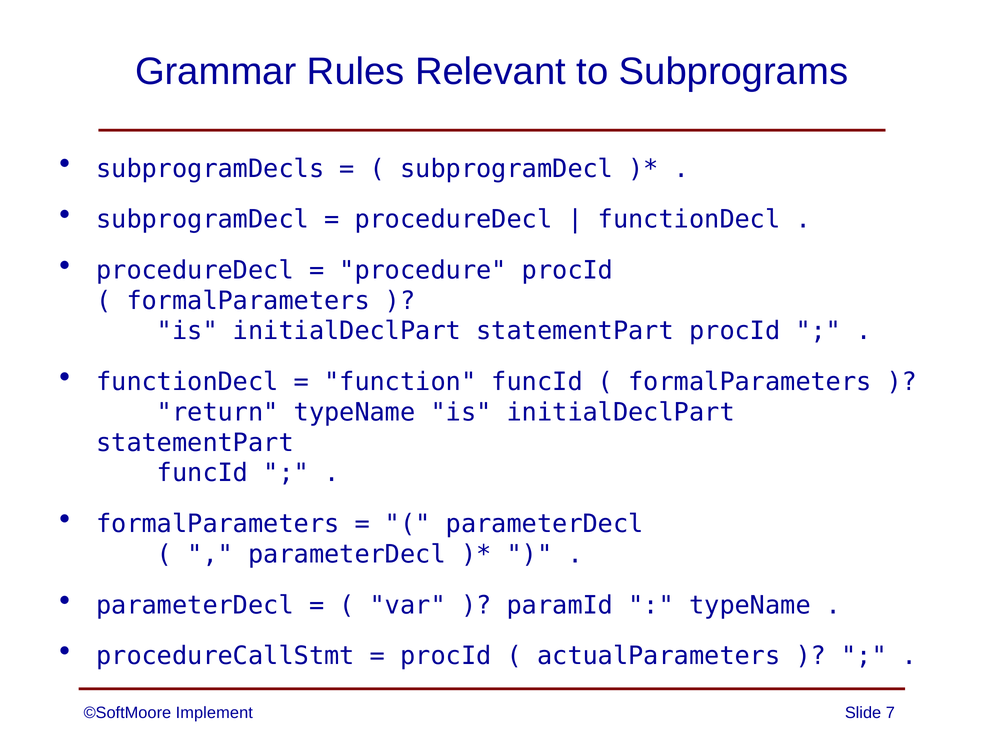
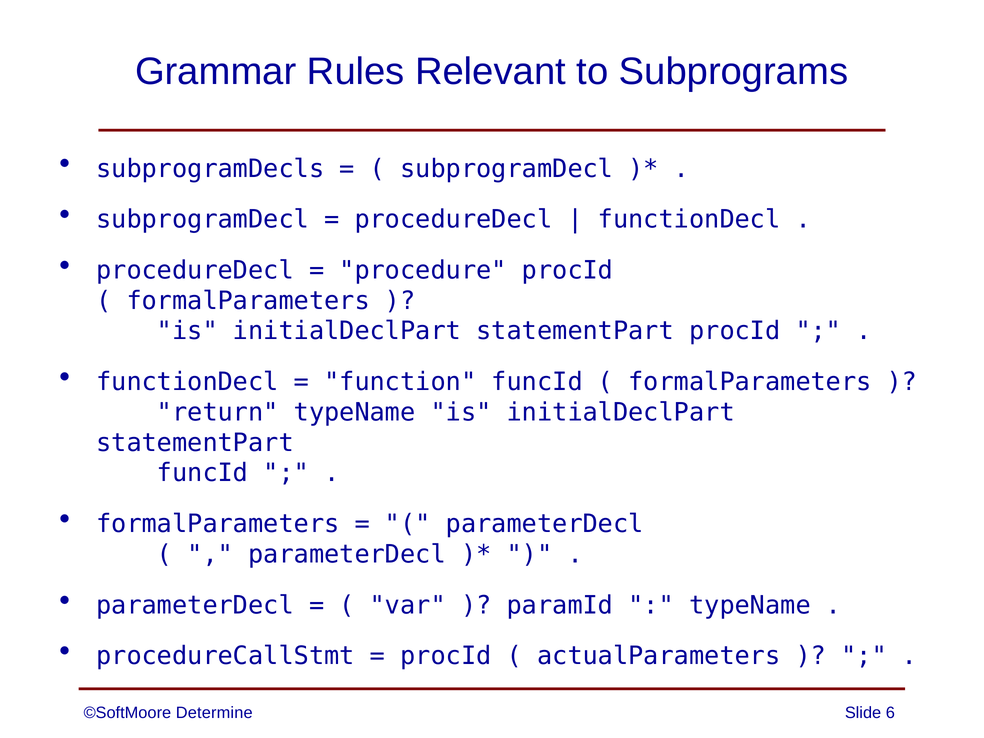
Implement: Implement -> Determine
7: 7 -> 6
